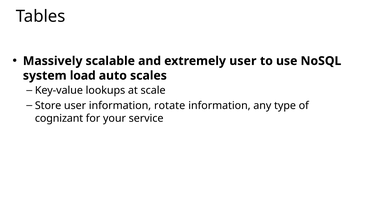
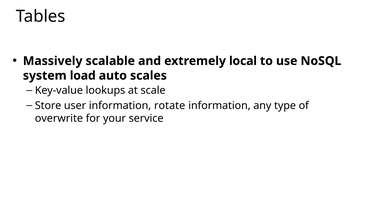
extremely user: user -> local
cognizant: cognizant -> overwrite
